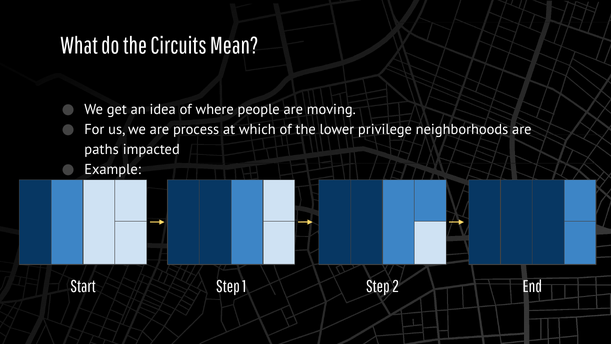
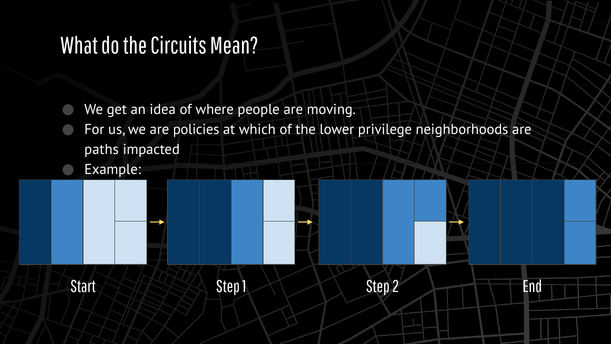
process: process -> policies
